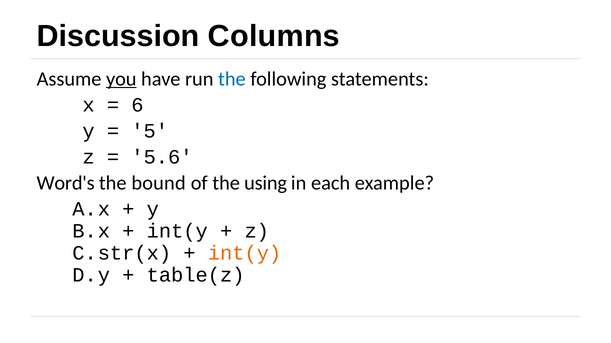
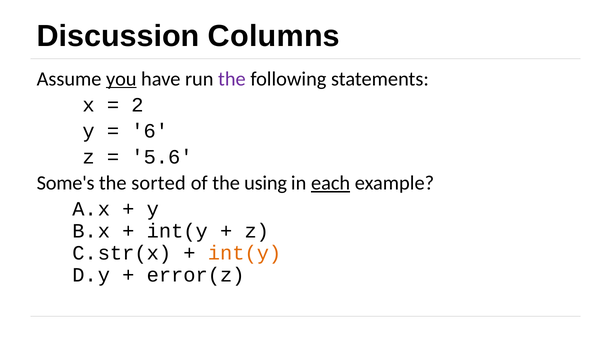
the at (232, 79) colour: blue -> purple
6: 6 -> 2
5: 5 -> 6
Word's: Word's -> Some's
bound: bound -> sorted
each underline: none -> present
table(z: table(z -> error(z
